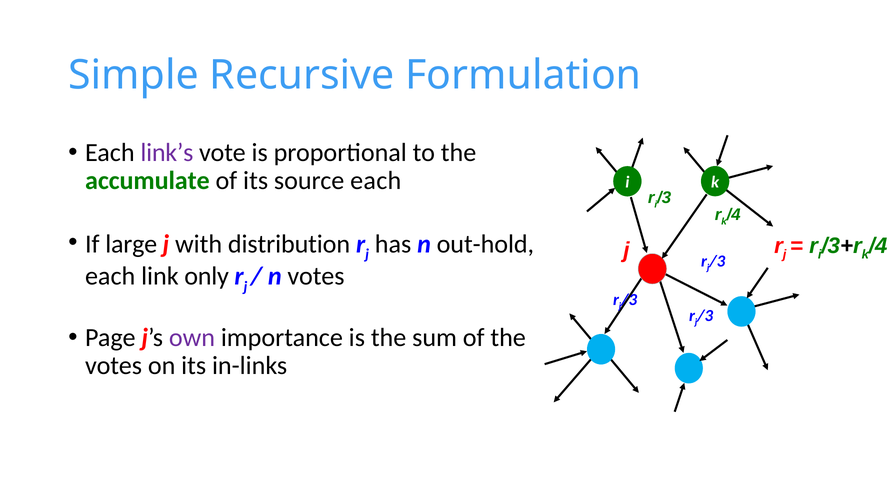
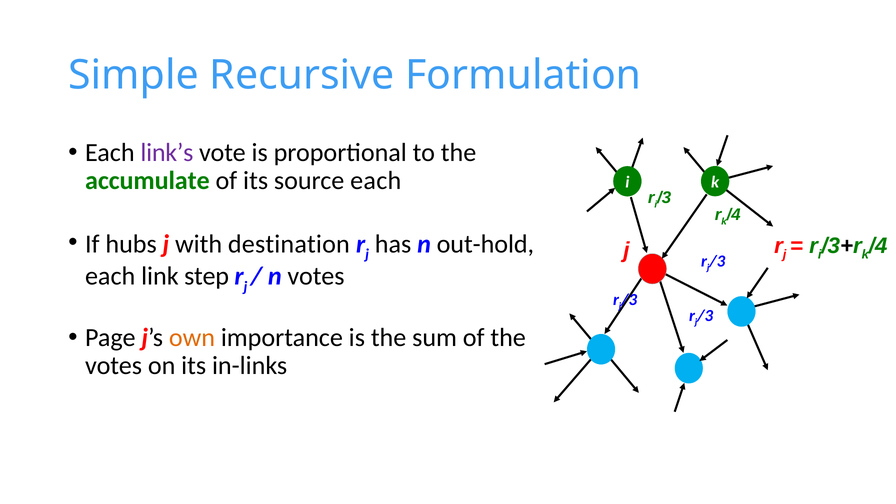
large: large -> hubs
distribution: distribution -> destination
only: only -> step
own colour: purple -> orange
